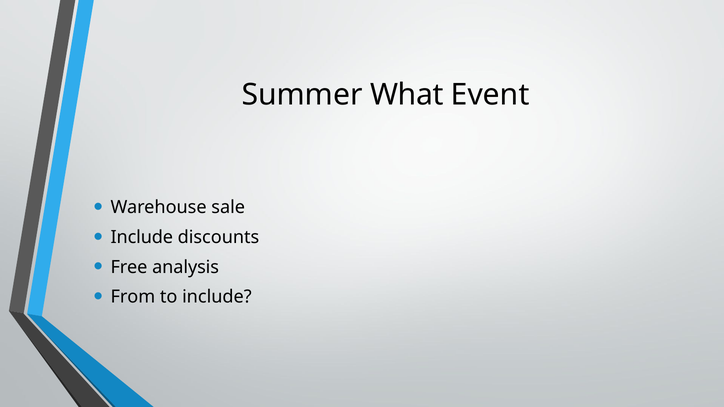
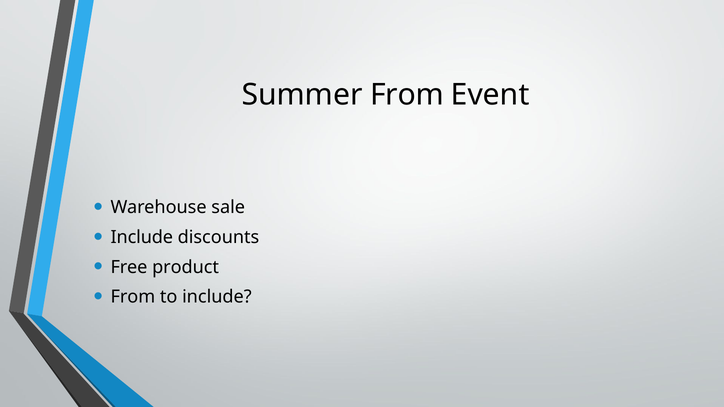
Summer What: What -> From
analysis: analysis -> product
